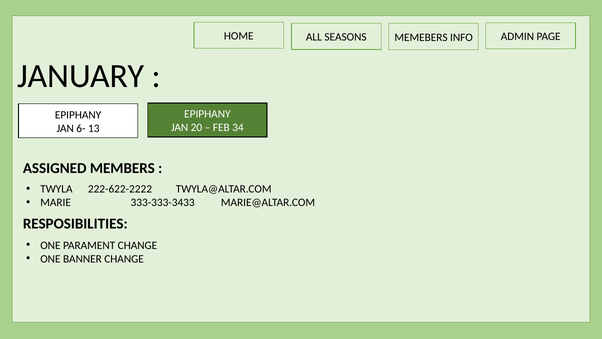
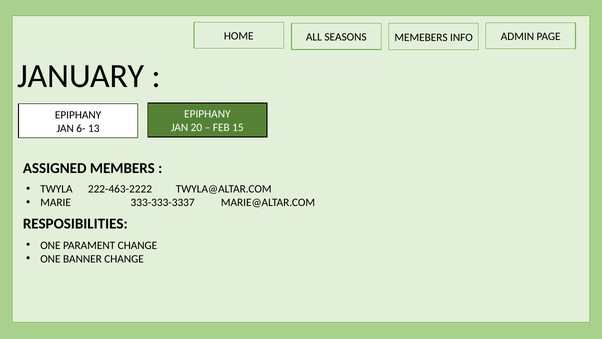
34: 34 -> 15
222-622-2222: 222-622-2222 -> 222-463-2222
333-333-3433: 333-333-3433 -> 333-333-3337
